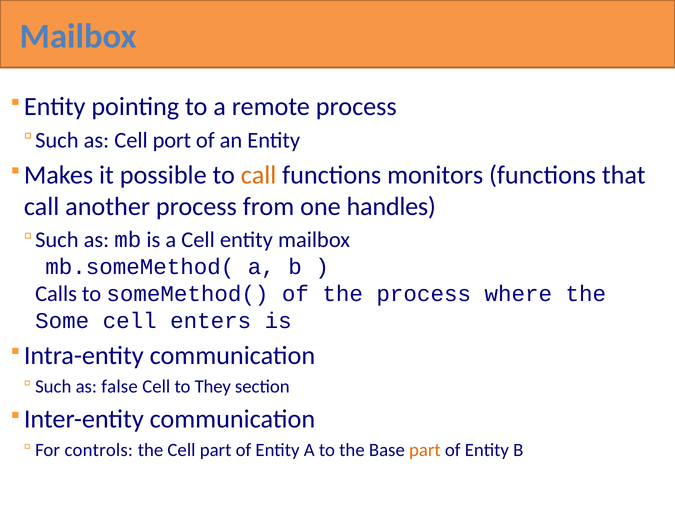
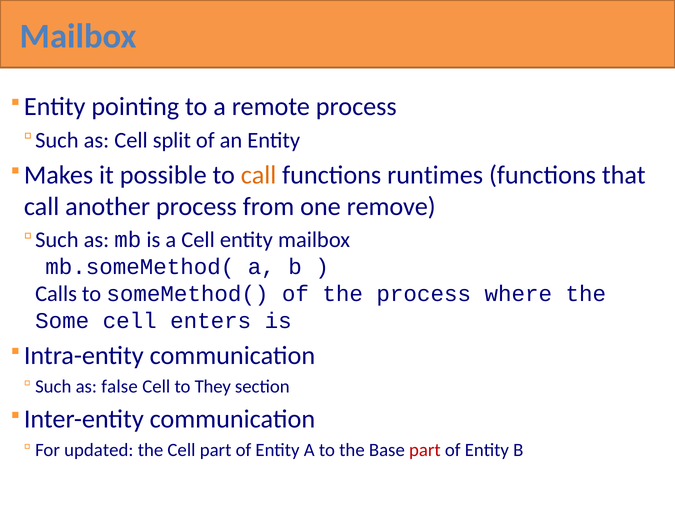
port: port -> split
monitors: monitors -> runtimes
handles: handles -> remove
controls: controls -> updated
part at (425, 451) colour: orange -> red
